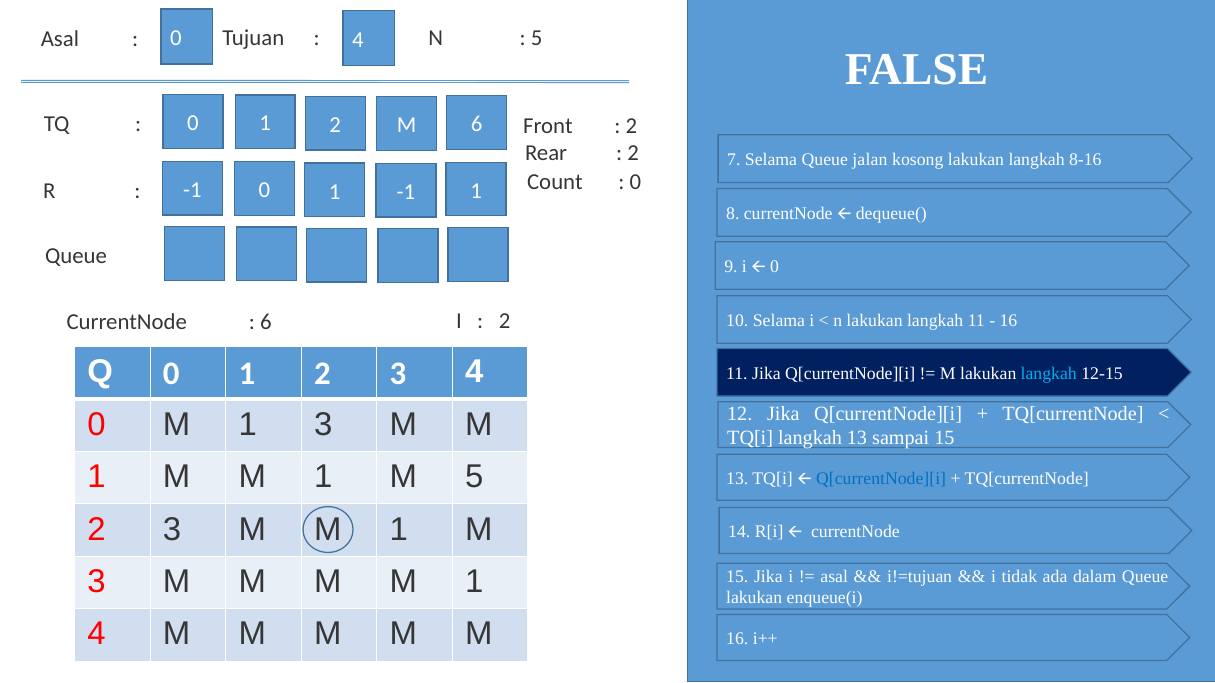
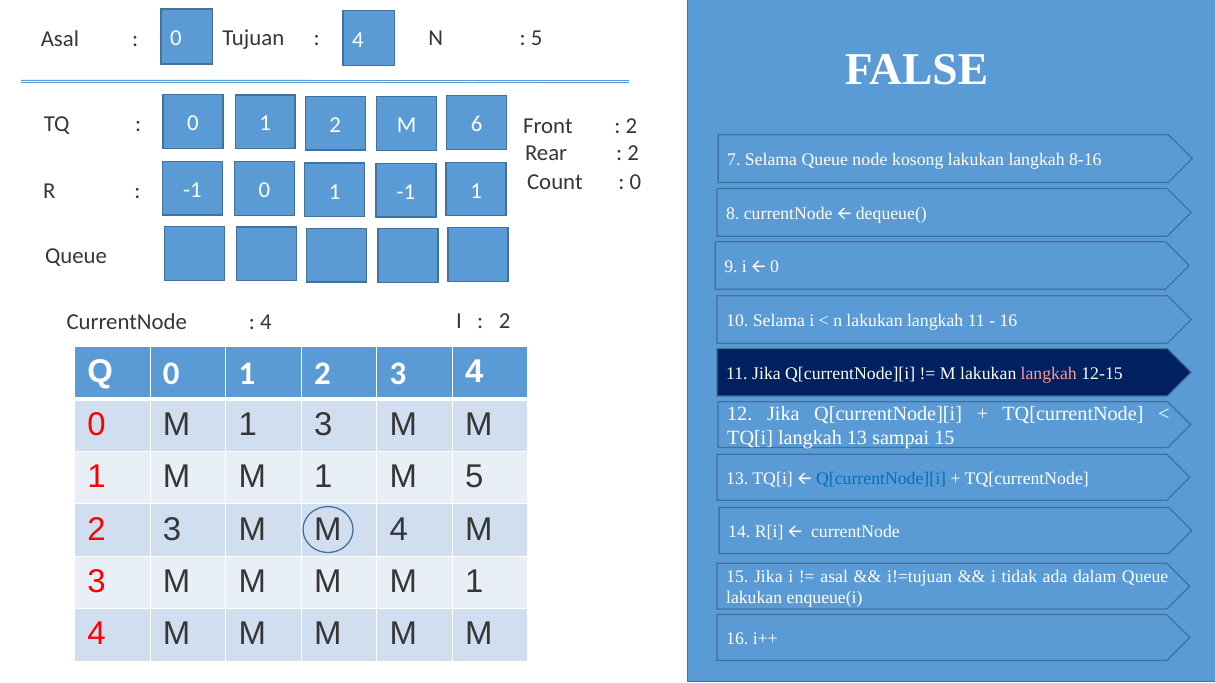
jalan: jalan -> node
6 at (266, 322): 6 -> 4
langkah at (1049, 374) colour: light blue -> pink
1 at (399, 530): 1 -> 4
